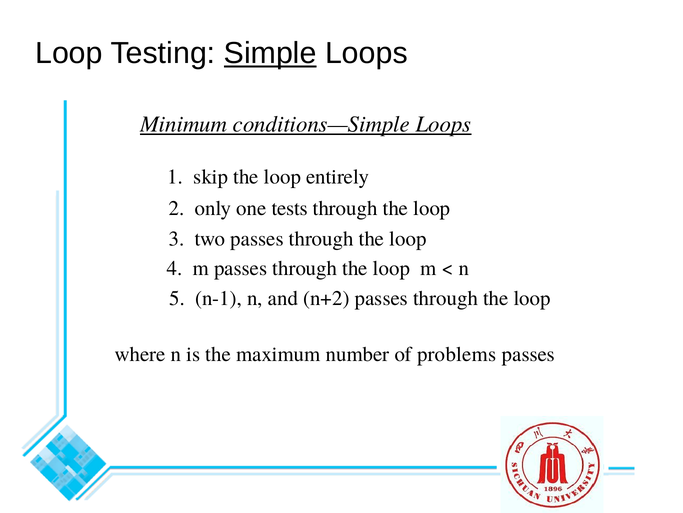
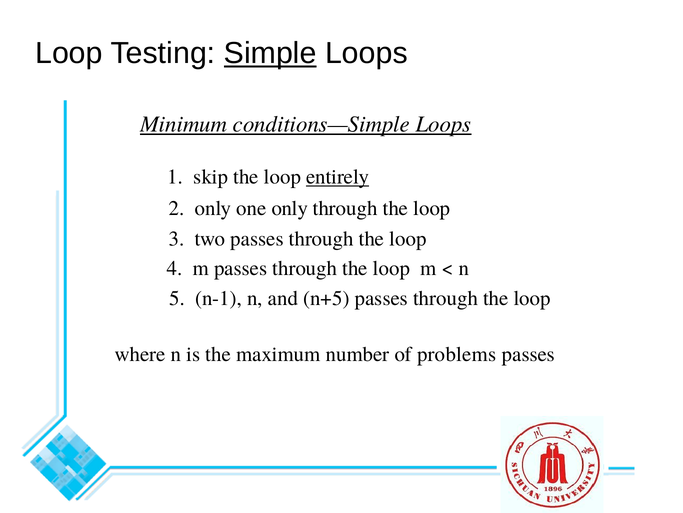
entirely underline: none -> present
one tests: tests -> only
n+2: n+2 -> n+5
